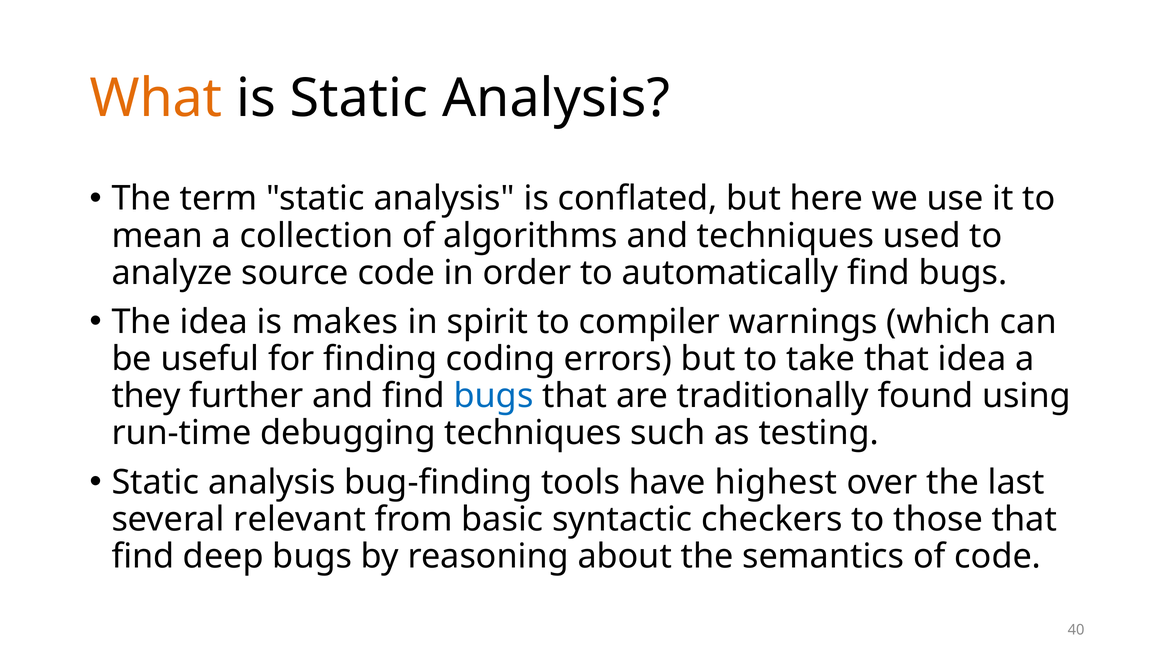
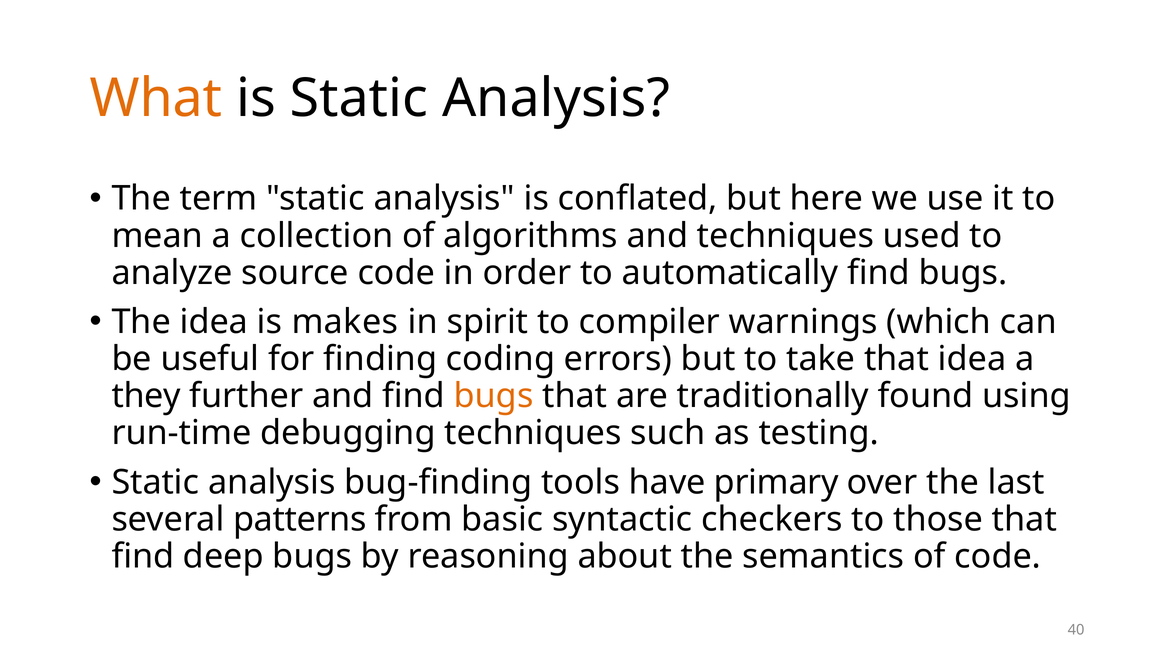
bugs at (494, 396) colour: blue -> orange
highest: highest -> primary
relevant: relevant -> patterns
